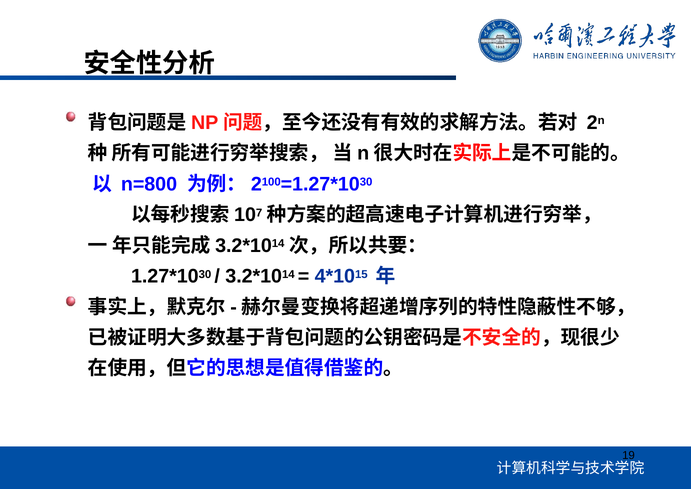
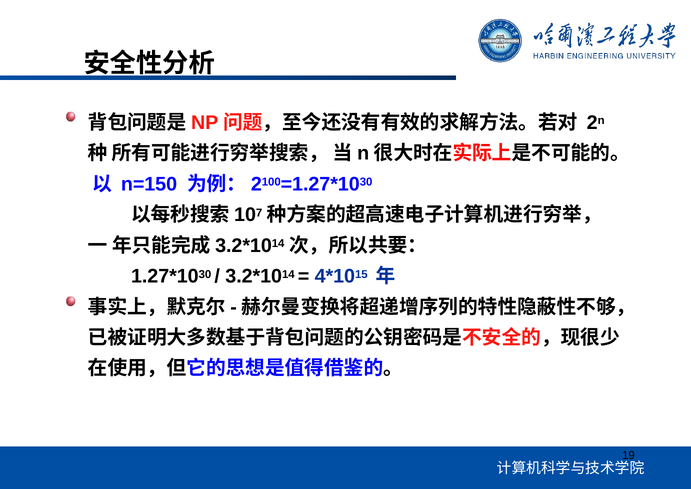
n=800: n=800 -> n=150
